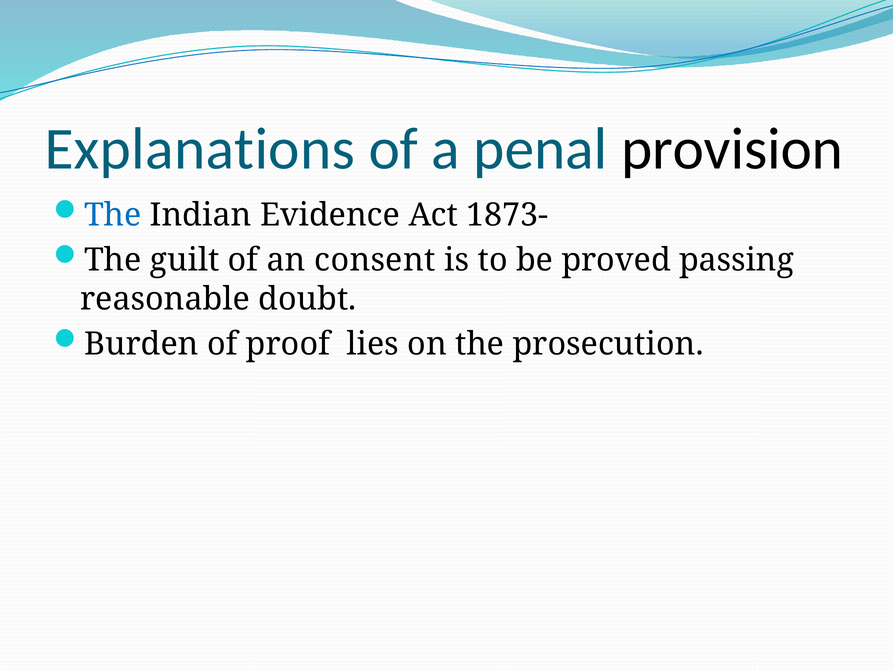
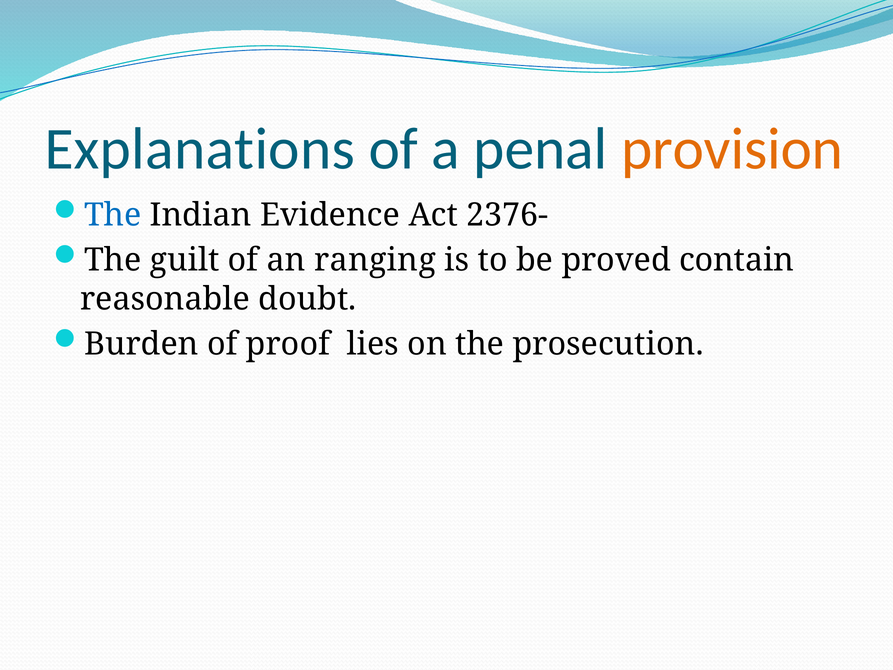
provision colour: black -> orange
1873-: 1873- -> 2376-
consent: consent -> ranging
passing: passing -> contain
